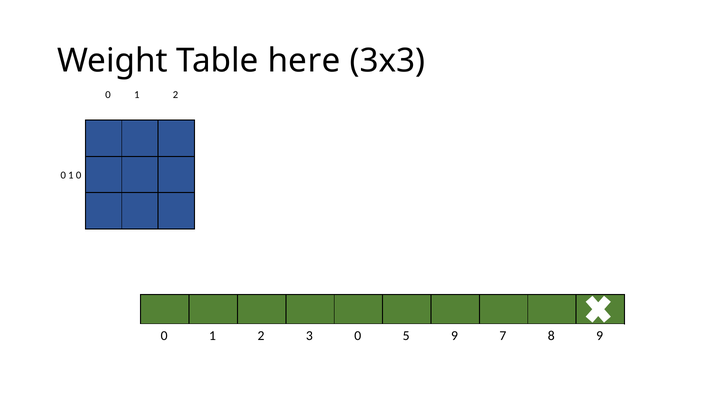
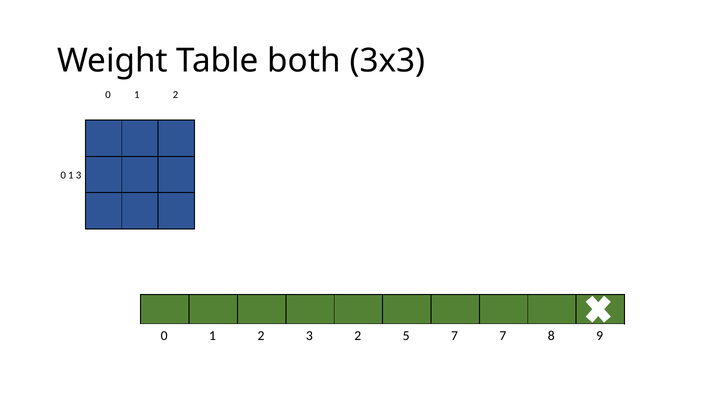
here: here -> both
1 0: 0 -> 3
3 0: 0 -> 2
5 9: 9 -> 7
